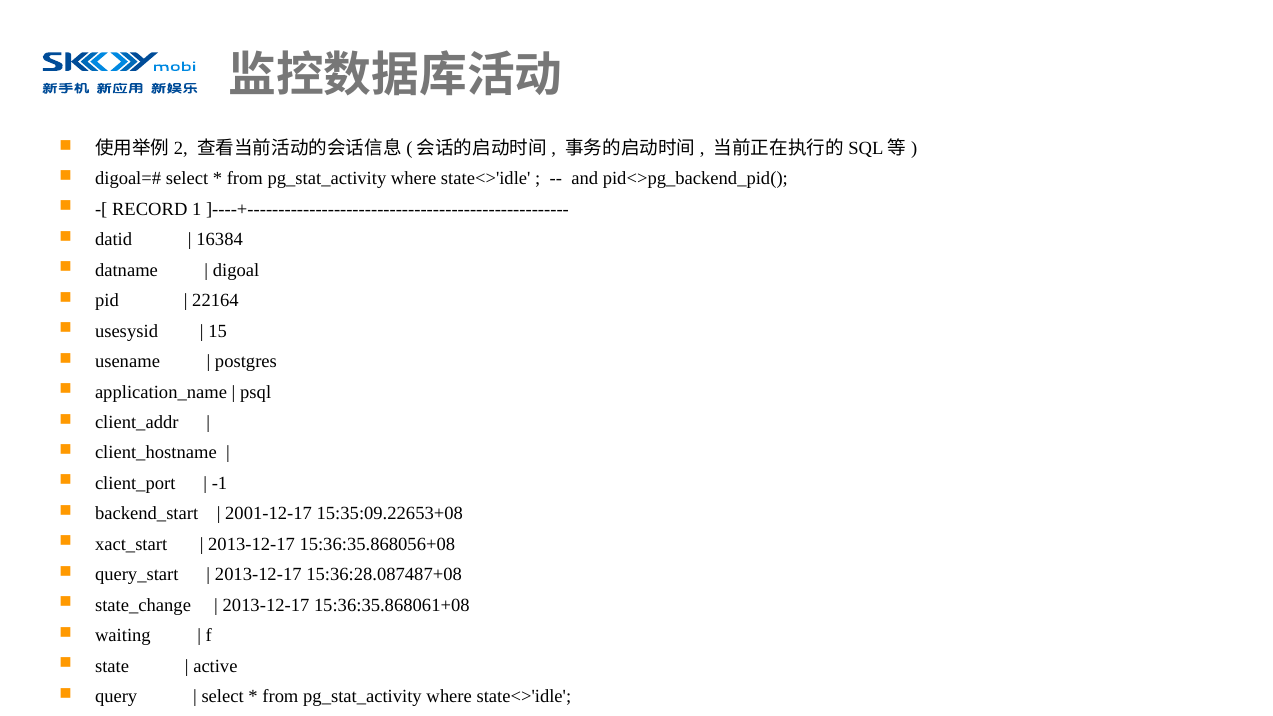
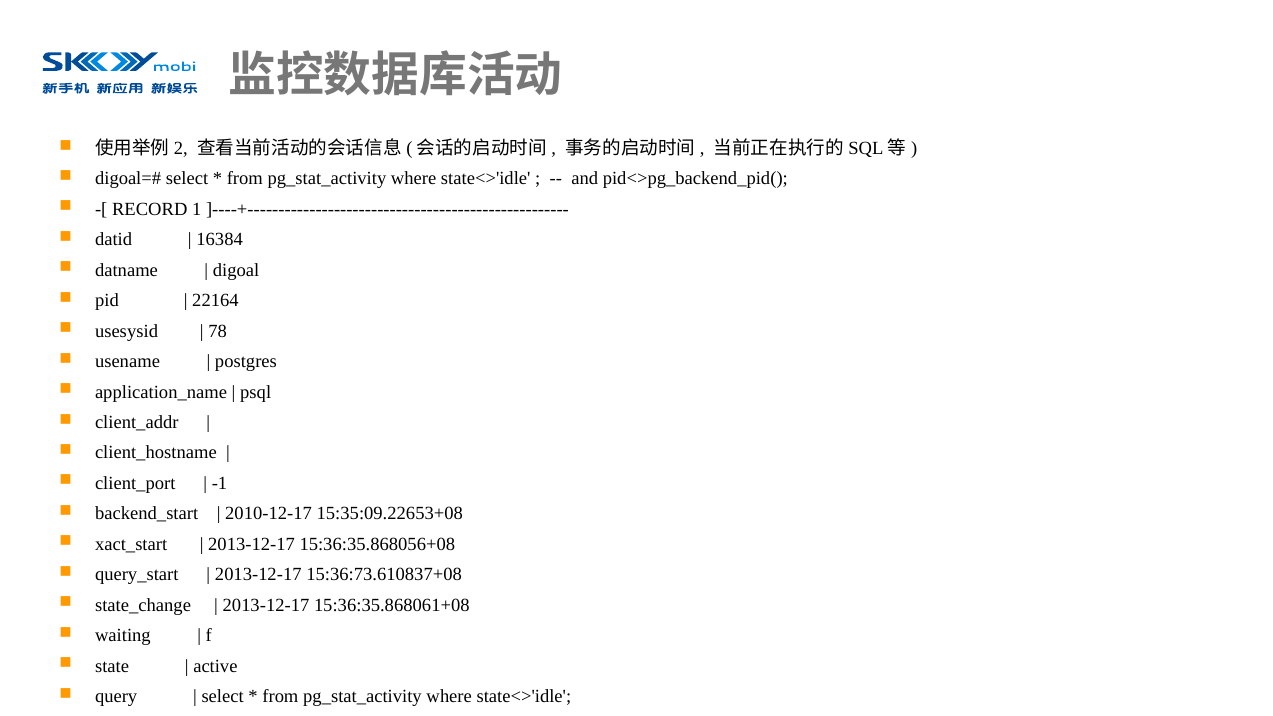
15: 15 -> 78
2001-12-17: 2001-12-17 -> 2010-12-17
15:36:28.087487+08: 15:36:28.087487+08 -> 15:36:73.610837+08
